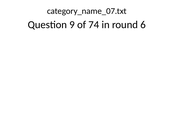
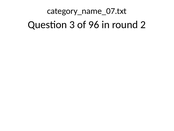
9: 9 -> 3
74: 74 -> 96
6: 6 -> 2
